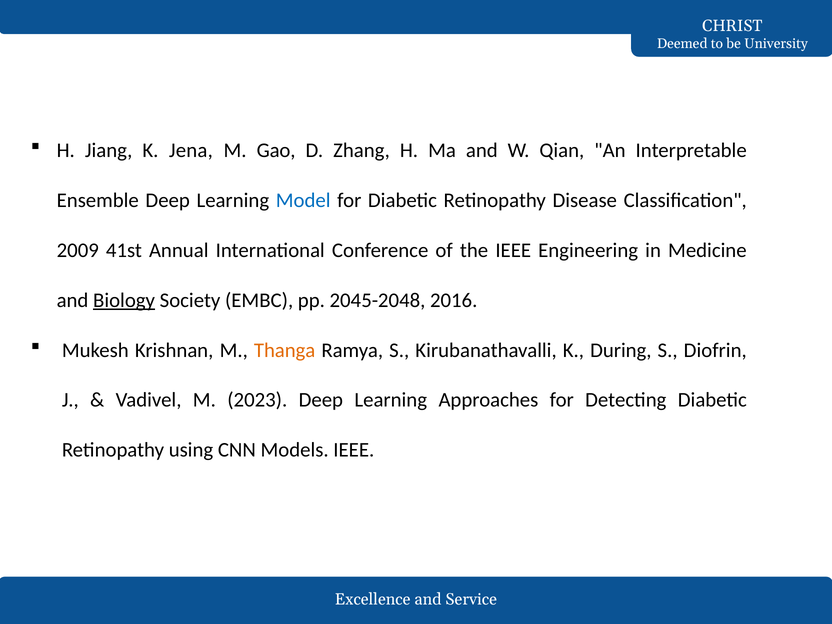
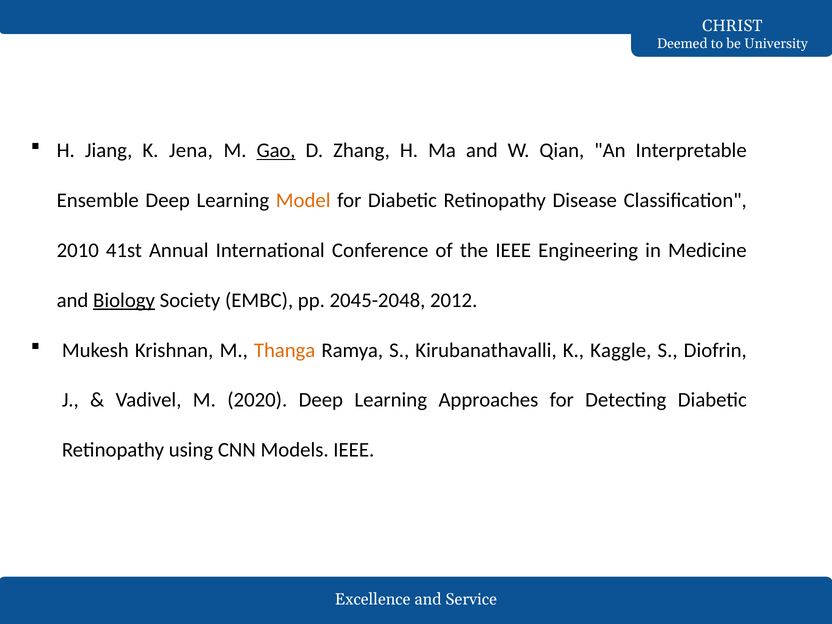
Gao underline: none -> present
Model colour: blue -> orange
2009: 2009 -> 2010
2016: 2016 -> 2012
During: During -> Kaggle
2023: 2023 -> 2020
